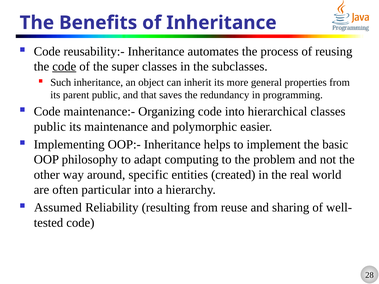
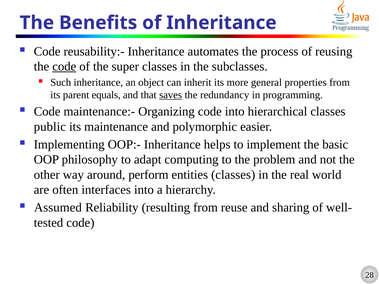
parent public: public -> equals
saves underline: none -> present
specific: specific -> perform
entities created: created -> classes
particular: particular -> interfaces
